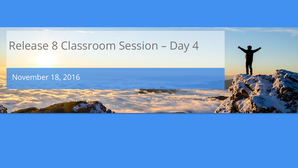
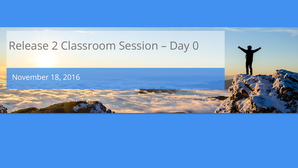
8: 8 -> 2
4: 4 -> 0
